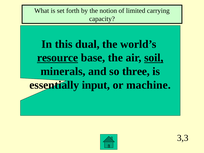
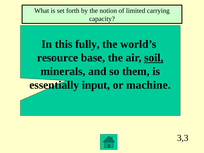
dual: dual -> fully
resource underline: present -> none
three: three -> them
